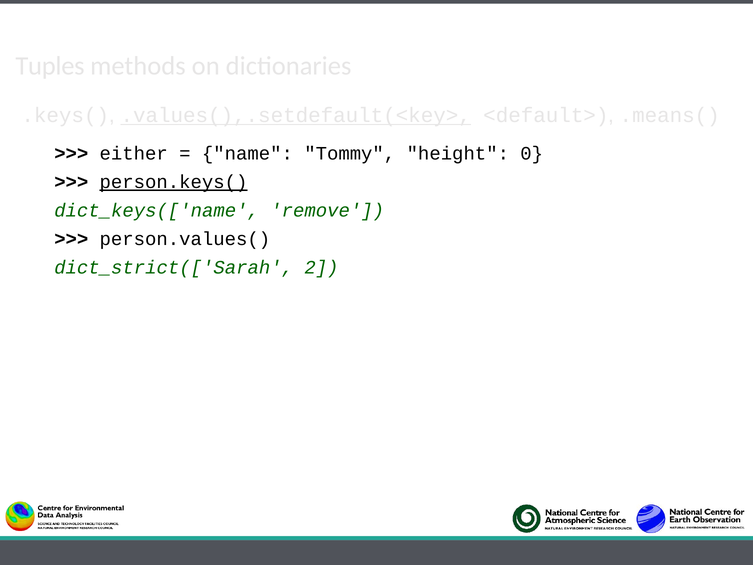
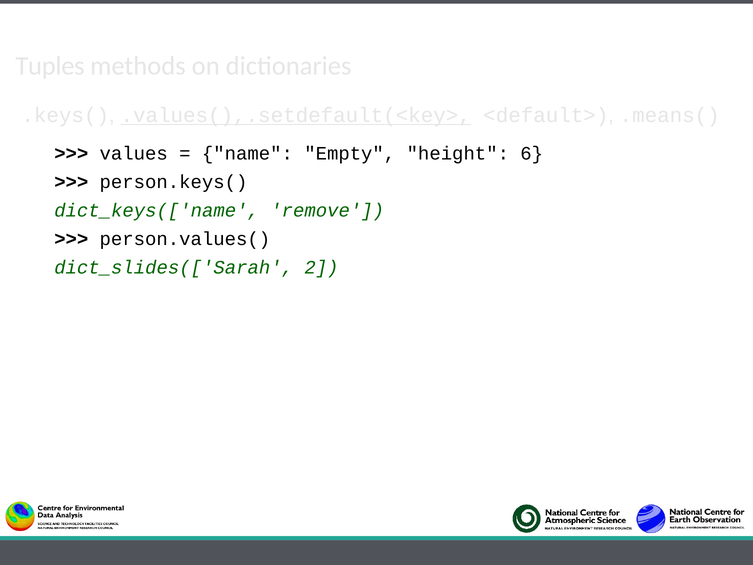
either: either -> values
Tommy: Tommy -> Empty
0: 0 -> 6
person.keys( underline: present -> none
dict_strict(['Sarah: dict_strict(['Sarah -> dict_slides(['Sarah
